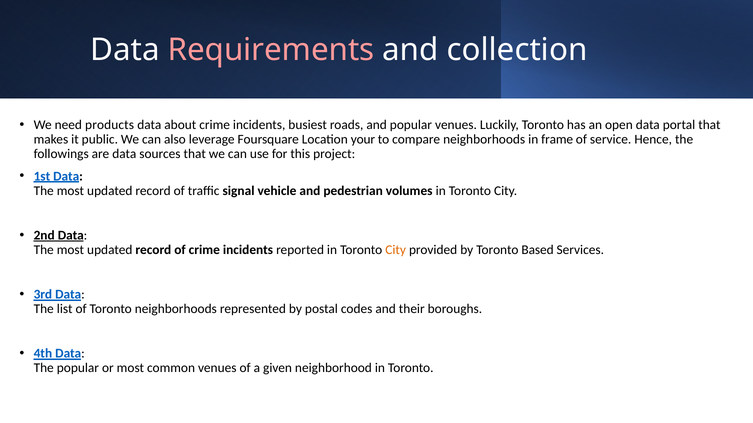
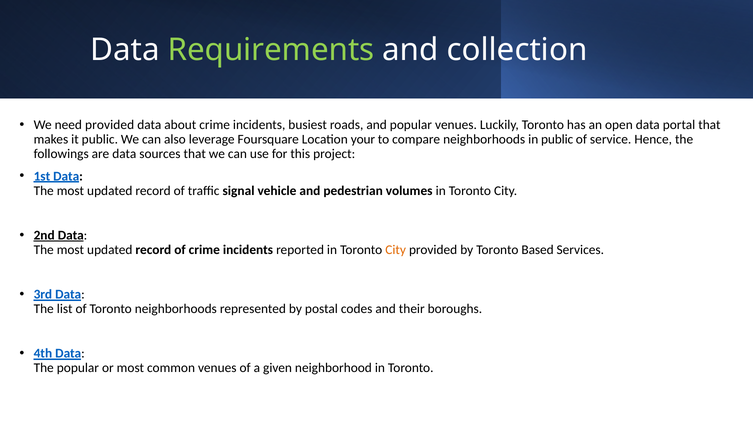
Requirements colour: pink -> light green
need products: products -> provided
in frame: frame -> public
